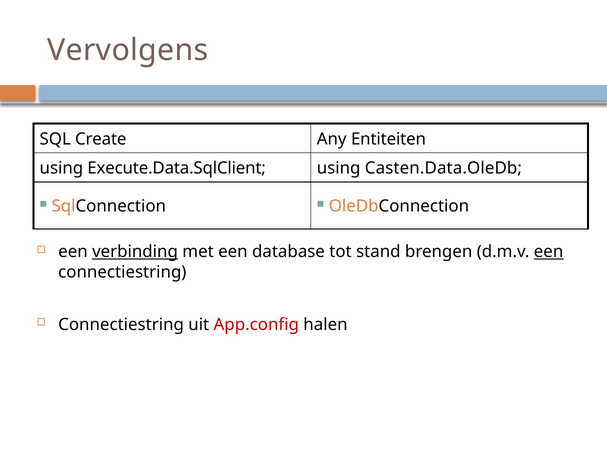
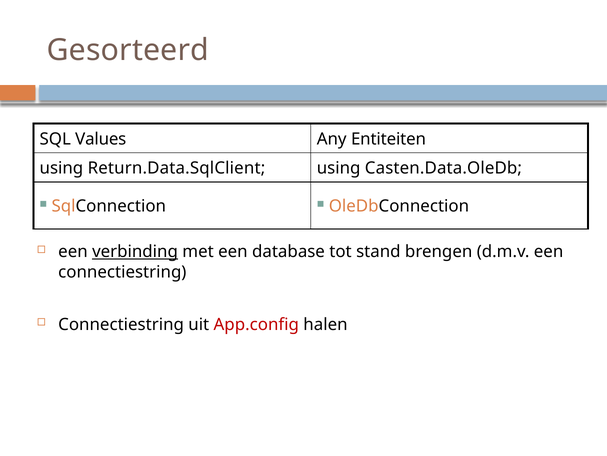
Vervolgens: Vervolgens -> Gesorteerd
Create: Create -> Values
Execute.Data.SqlClient: Execute.Data.SqlClient -> Return.Data.SqlClient
een at (549, 251) underline: present -> none
